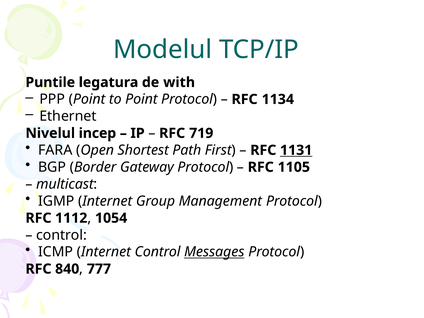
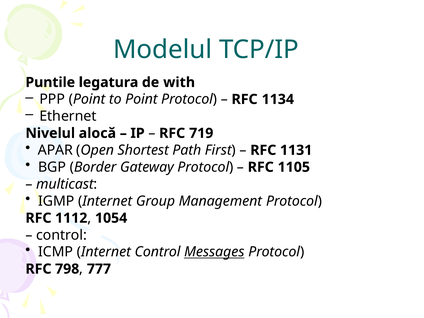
incep: incep -> alocă
FARA: FARA -> APAR
1131 underline: present -> none
840: 840 -> 798
